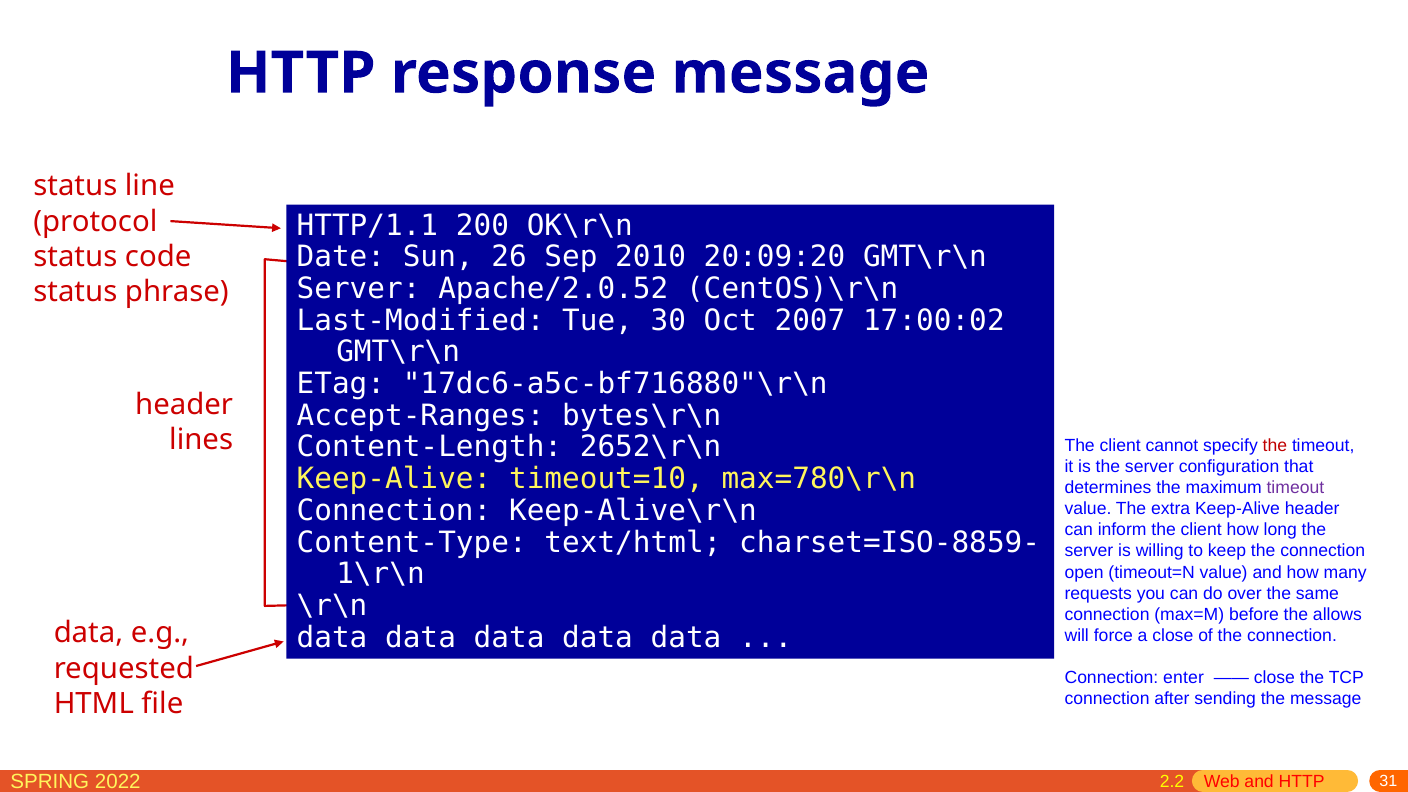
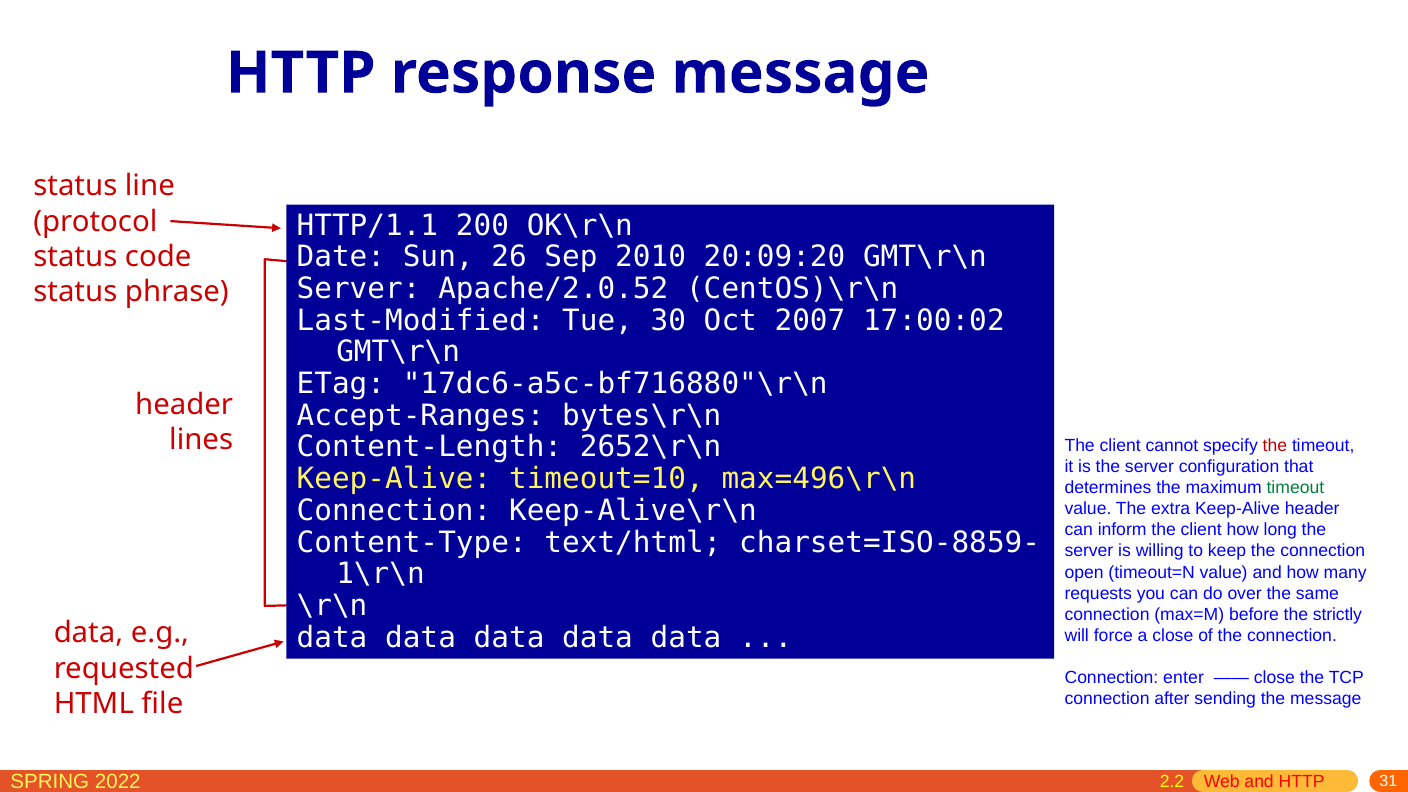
max=780\r\n: max=780\r\n -> max=496\r\n
timeout at (1295, 488) colour: purple -> green
allows: allows -> strictly
